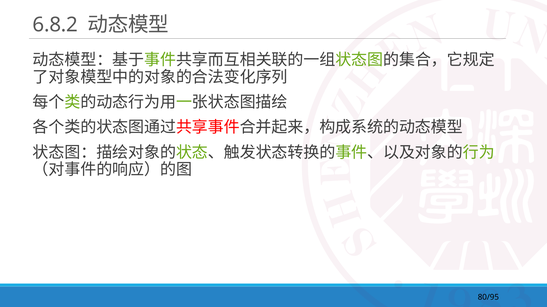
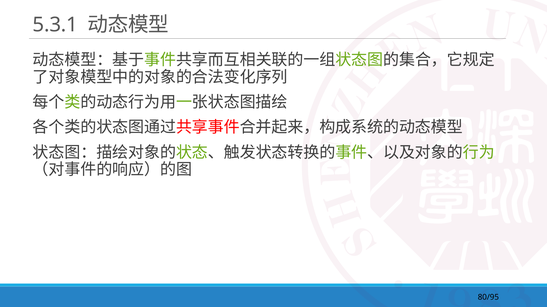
6.8.2: 6.8.2 -> 5.3.1
